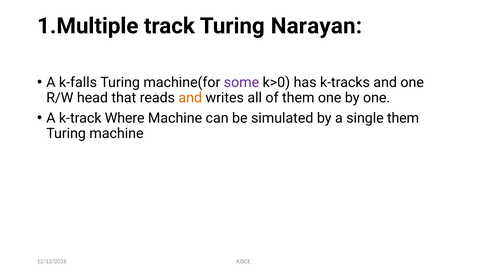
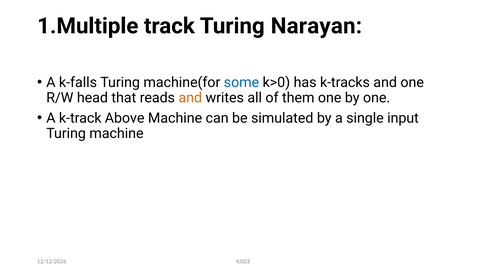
some colour: purple -> blue
Where: Where -> Above
single them: them -> input
